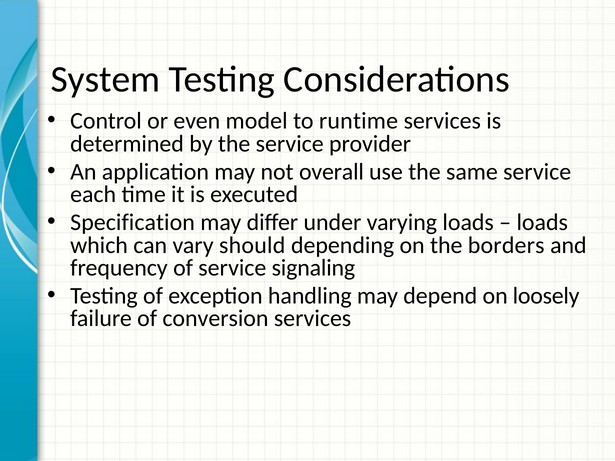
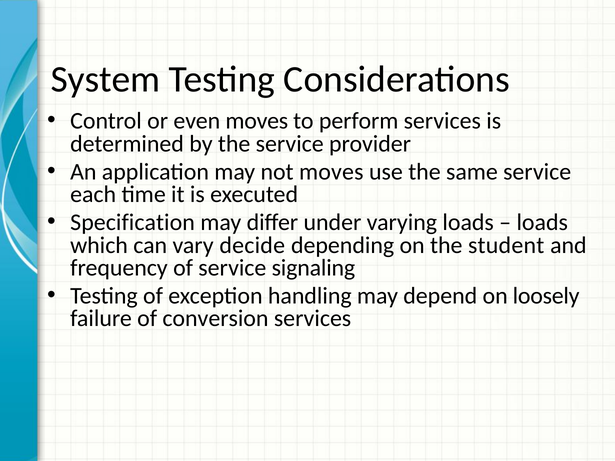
even model: model -> moves
runtime: runtime -> perform
not overall: overall -> moves
should: should -> decide
borders: borders -> student
